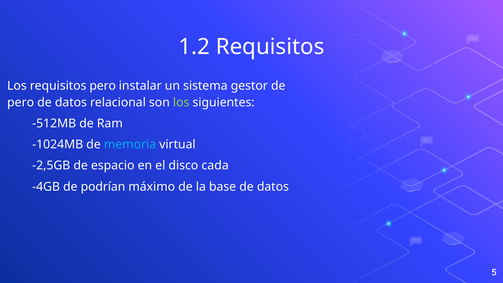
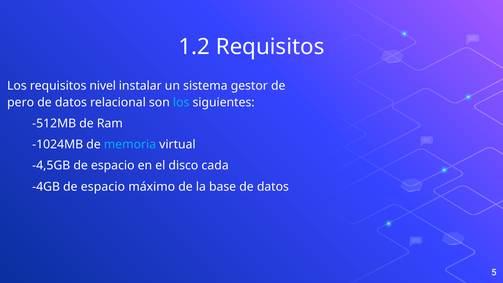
requisitos pero: pero -> nivel
los at (181, 102) colour: light green -> light blue
-2,5GB: -2,5GB -> -4,5GB
-4GB de podrían: podrían -> espacio
